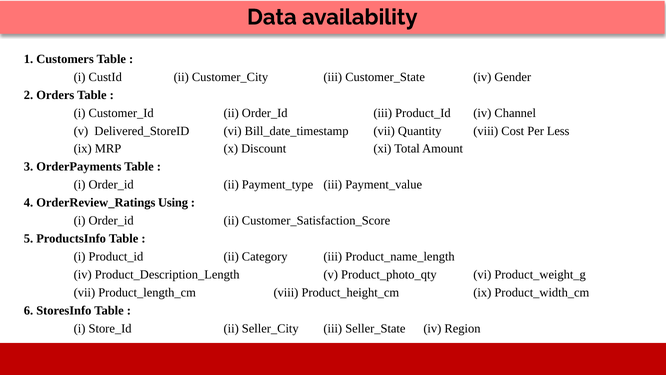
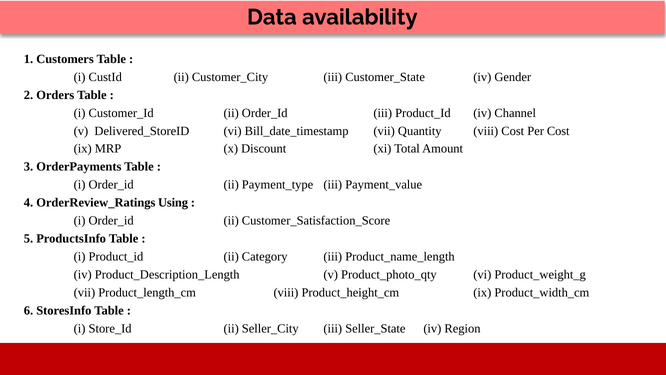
Per Less: Less -> Cost
